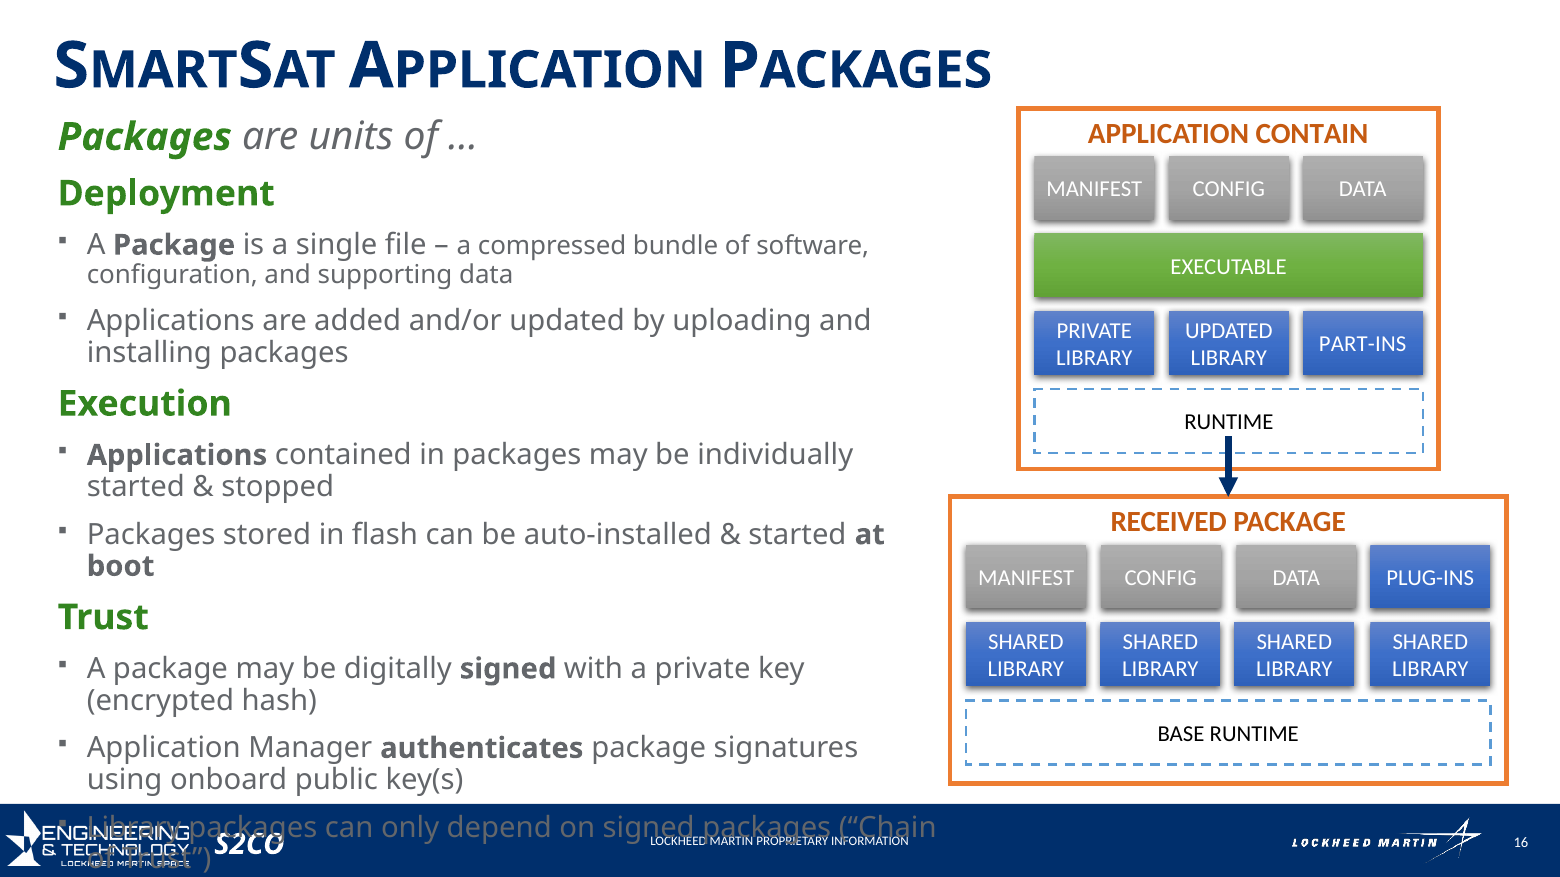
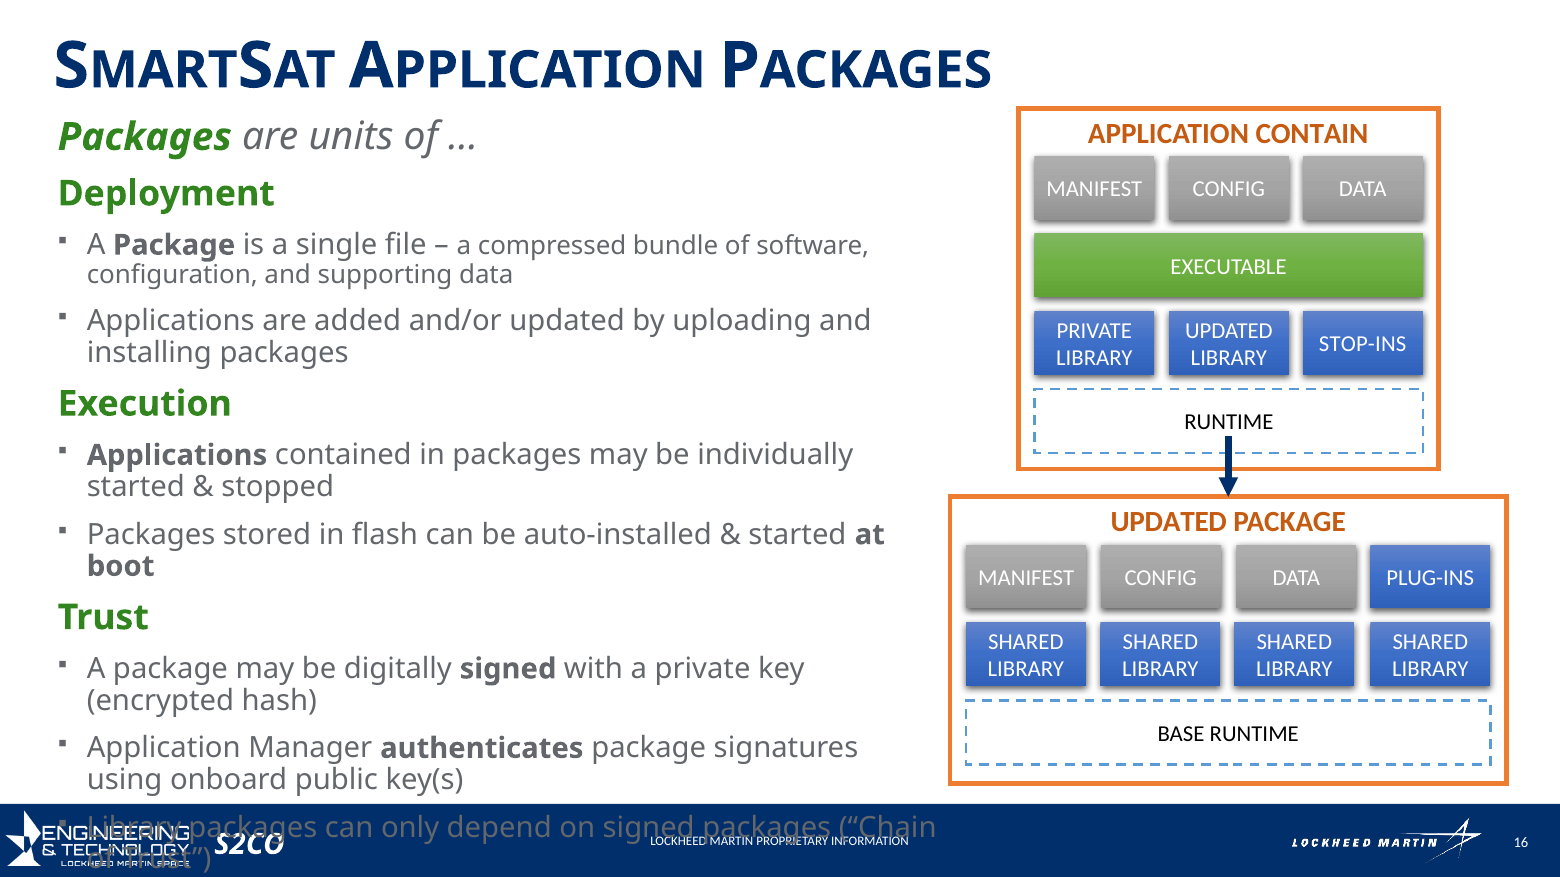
PART-INS: PART-INS -> STOP-INS
RECEIVED at (1169, 523): RECEIVED -> UPDATED
